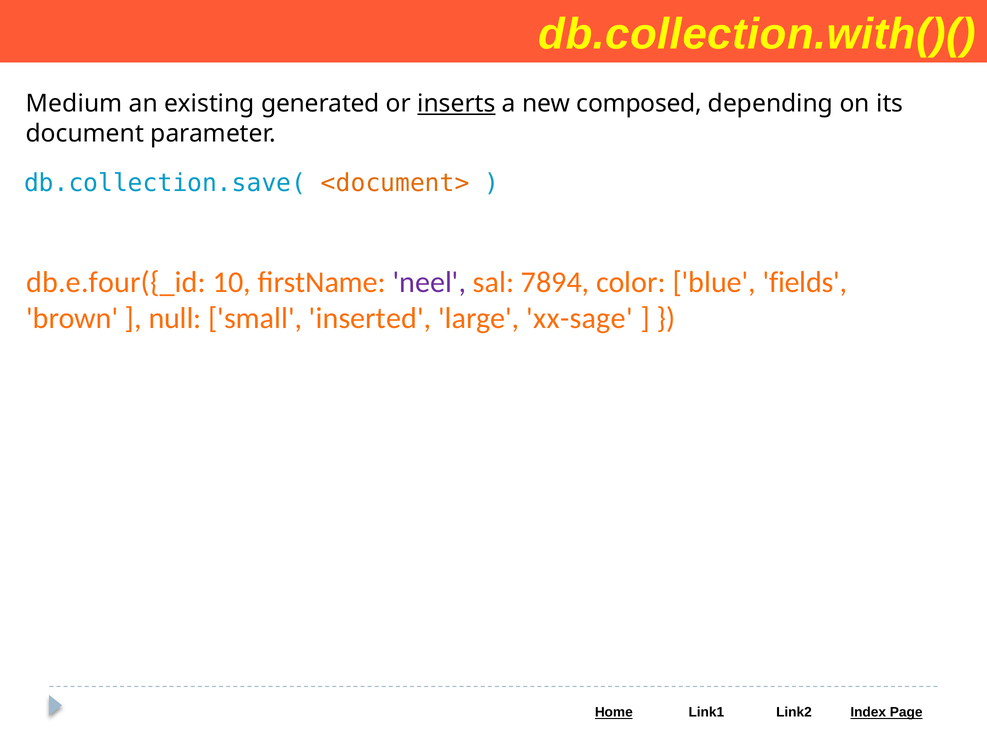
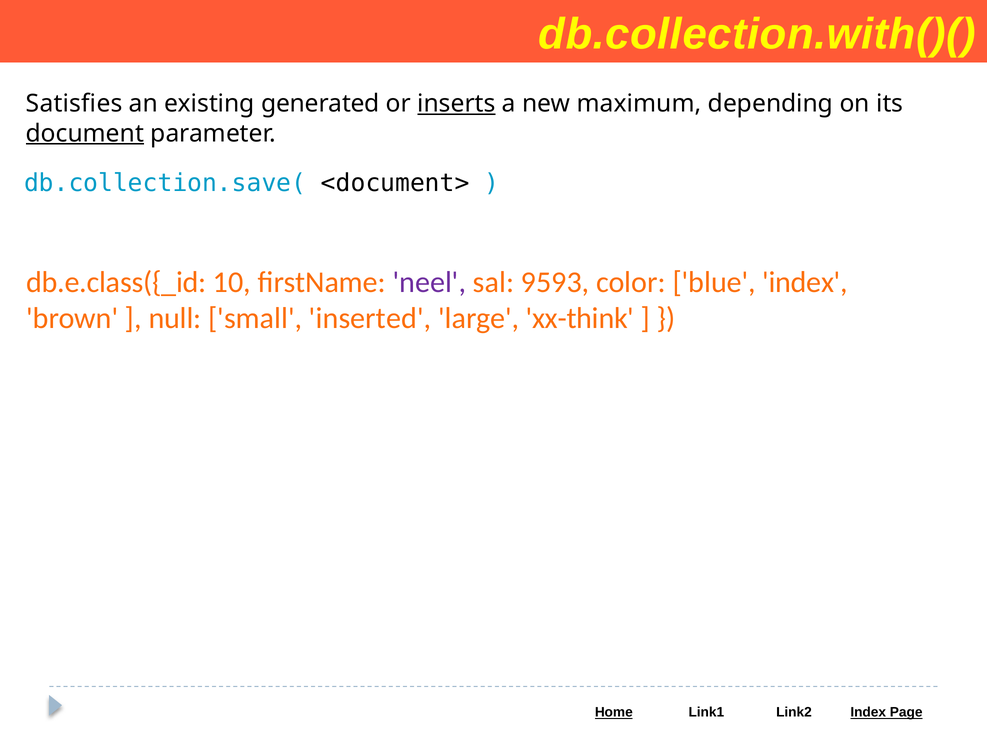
Medium: Medium -> Satisfies
composed: composed -> maximum
document underline: none -> present
<document> colour: orange -> black
db.e.four({_id: db.e.four({_id -> db.e.class({_id
7894: 7894 -> 9593
blue fields: fields -> index
xx-sage: xx-sage -> xx-think
